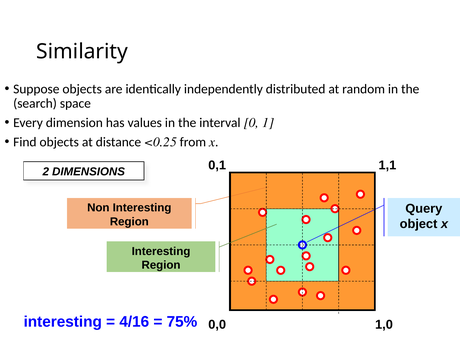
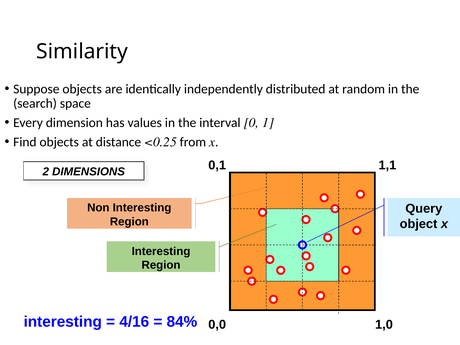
75%: 75% -> 84%
